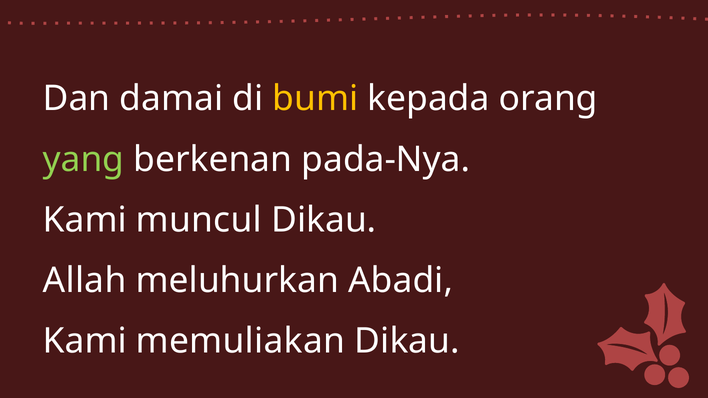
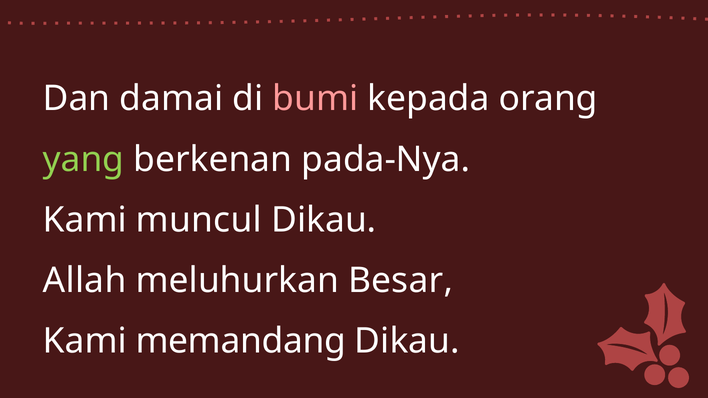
bumi colour: yellow -> pink
Abadi: Abadi -> Besar
memuliakan: memuliakan -> memandang
